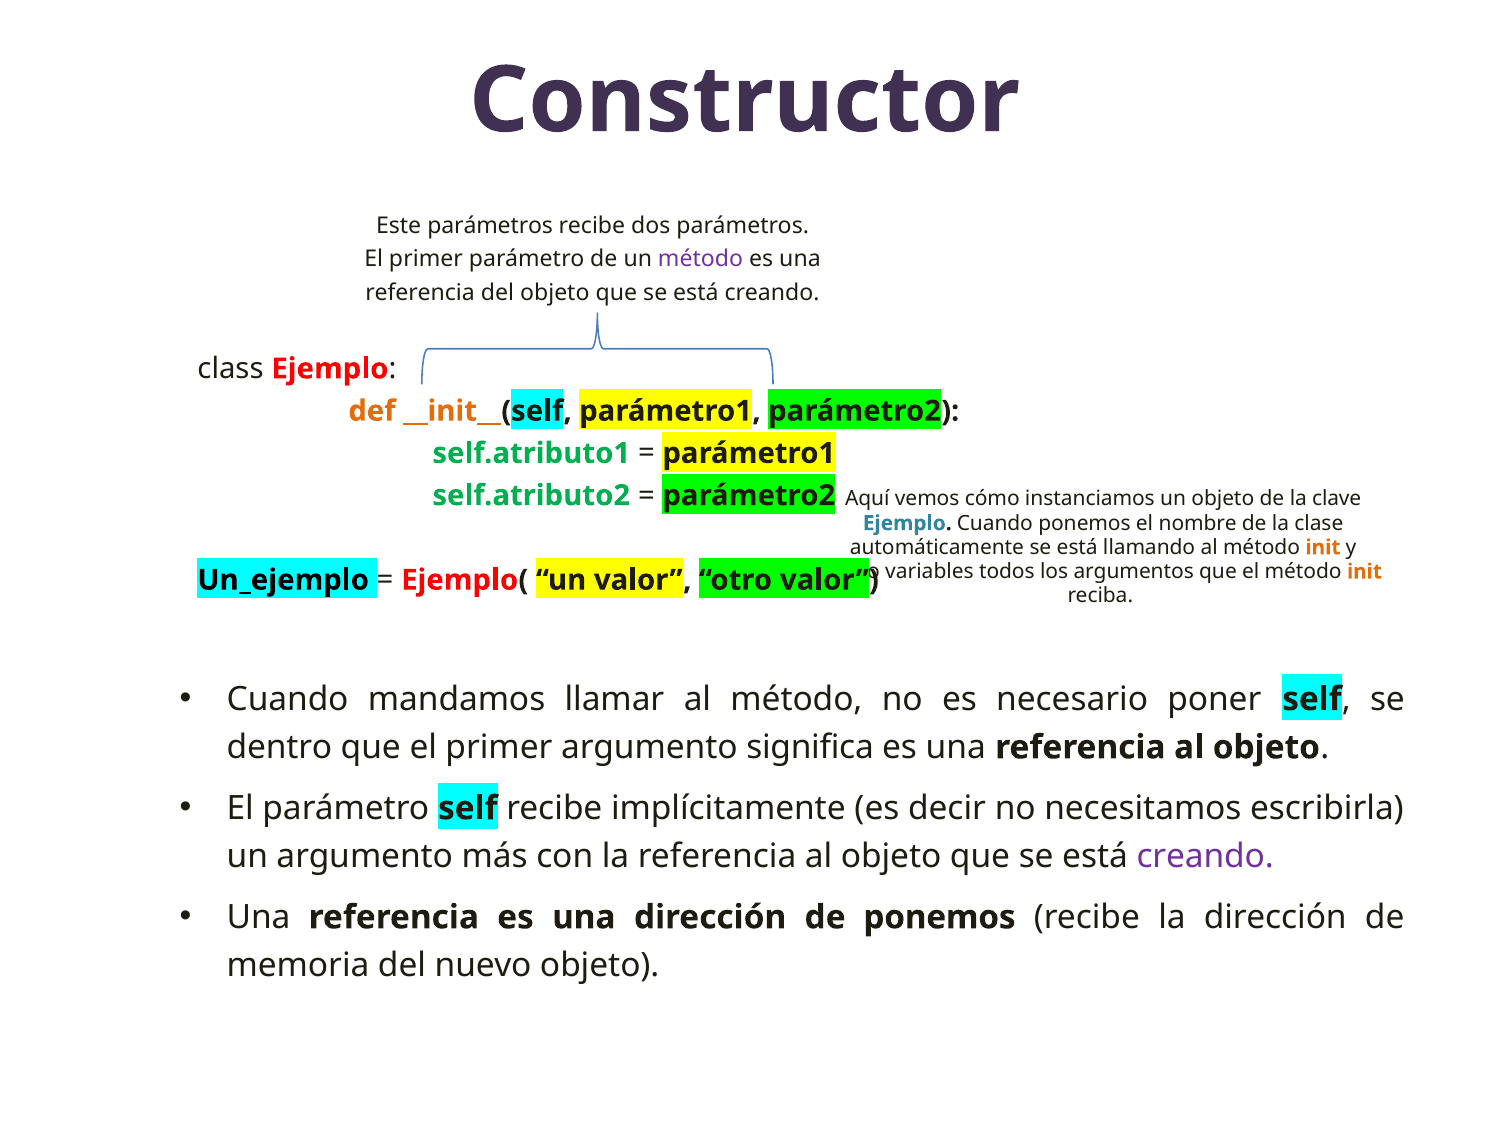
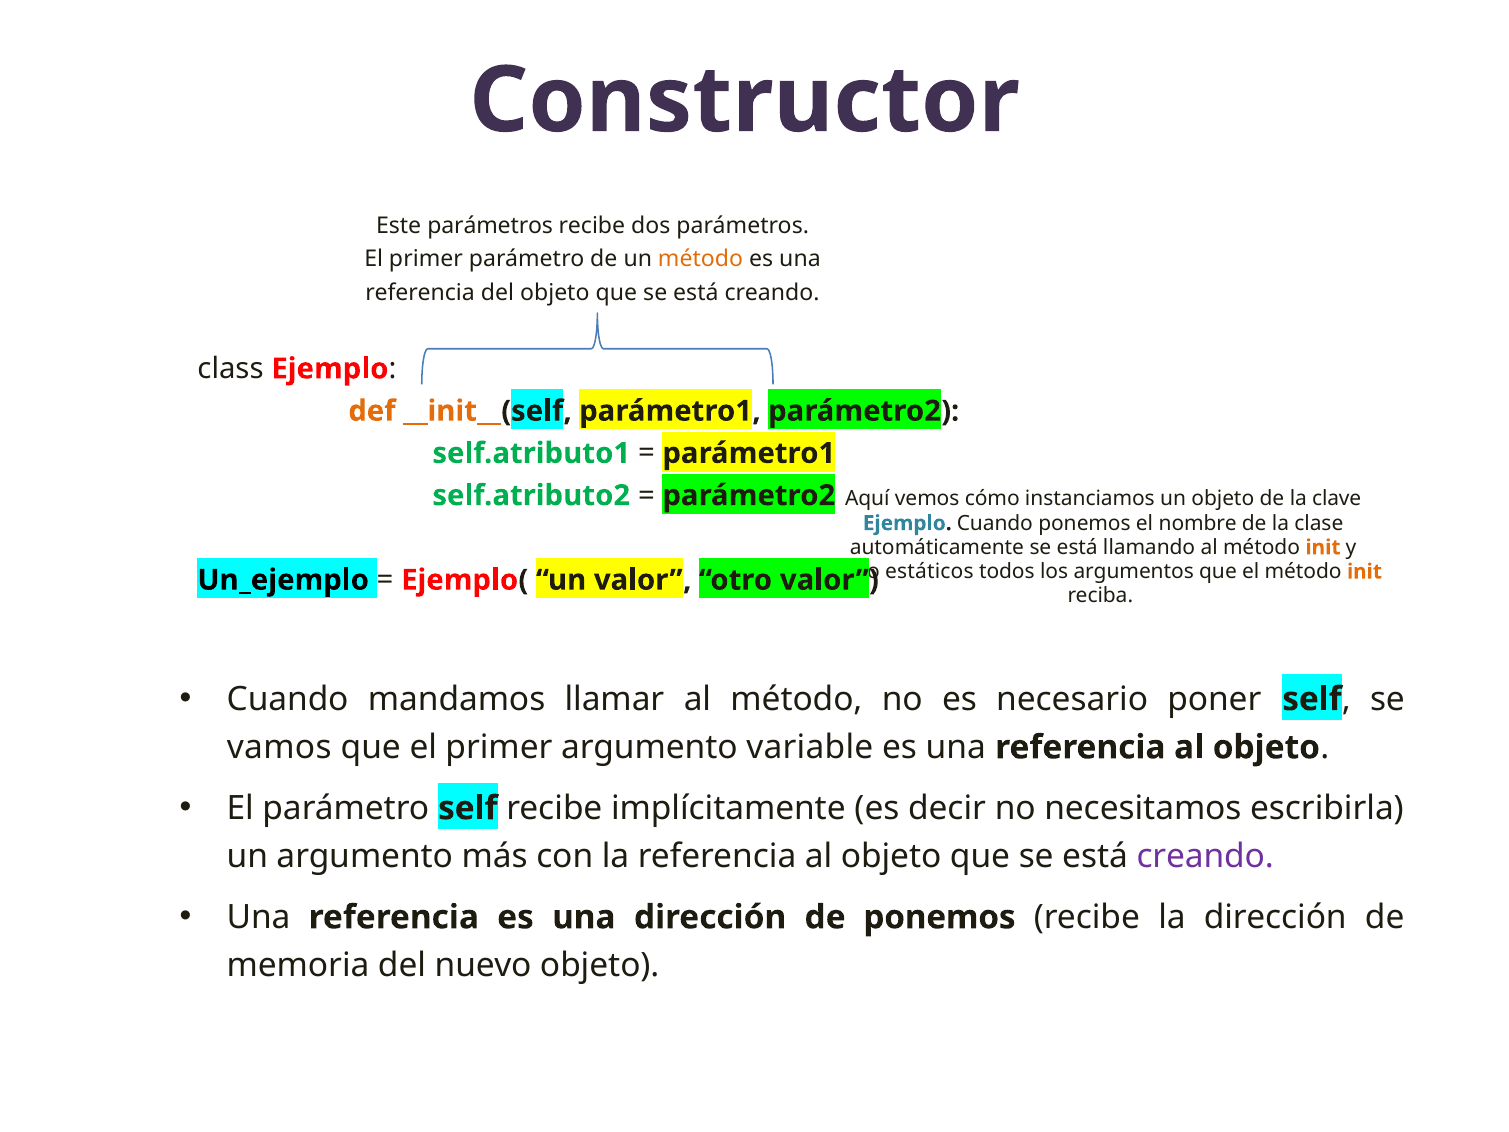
método at (701, 259) colour: purple -> orange
variables: variables -> estáticos
dentro: dentro -> vamos
significa: significa -> variable
